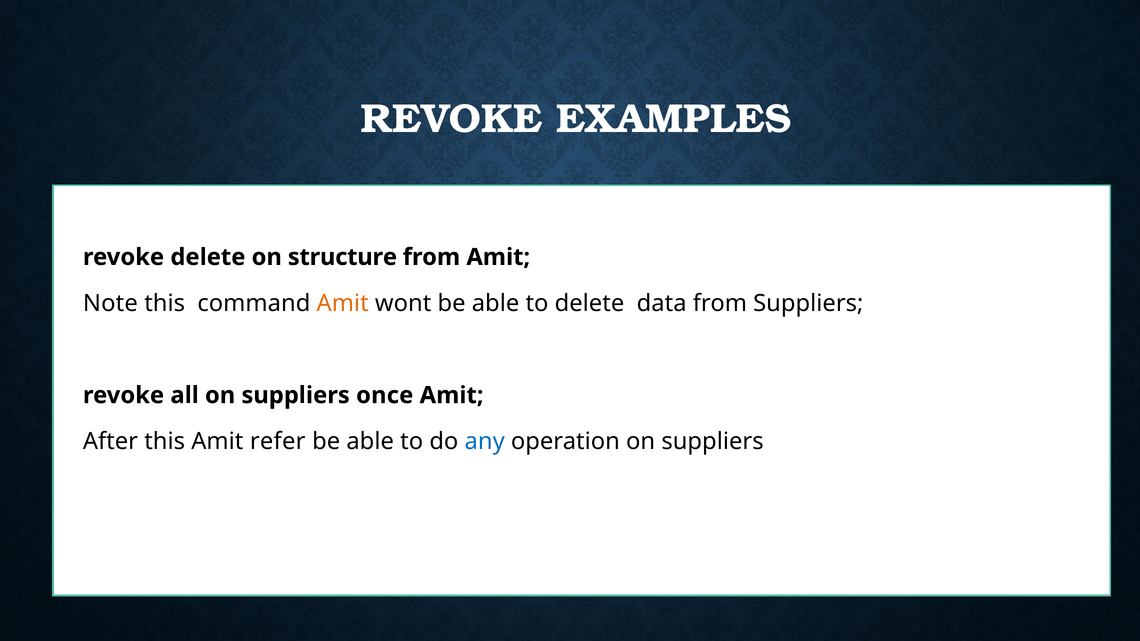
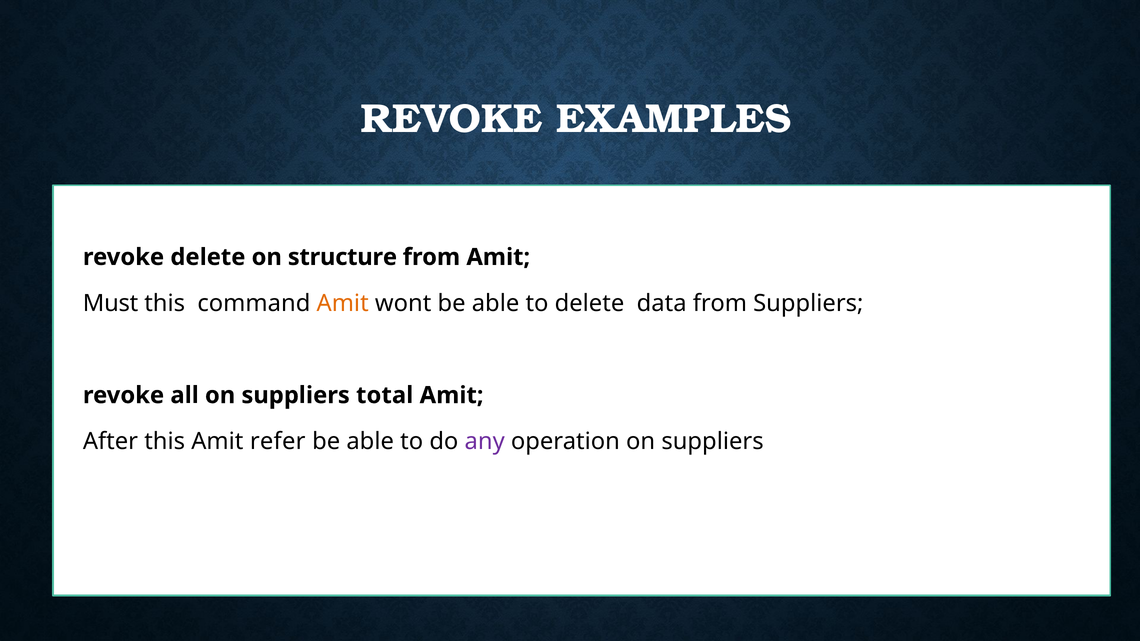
Note: Note -> Must
once: once -> total
any colour: blue -> purple
